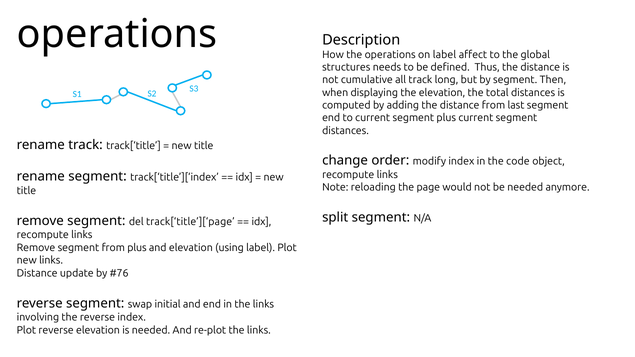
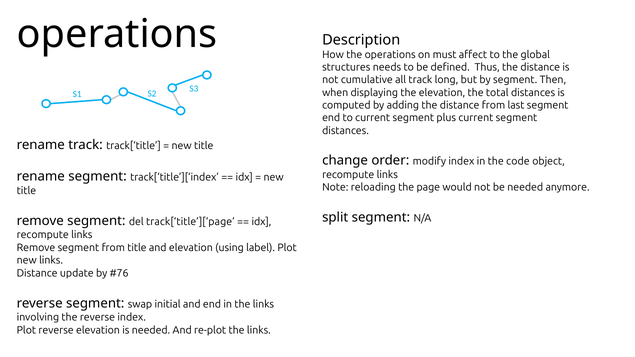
on label: label -> must
from plus: plus -> title
